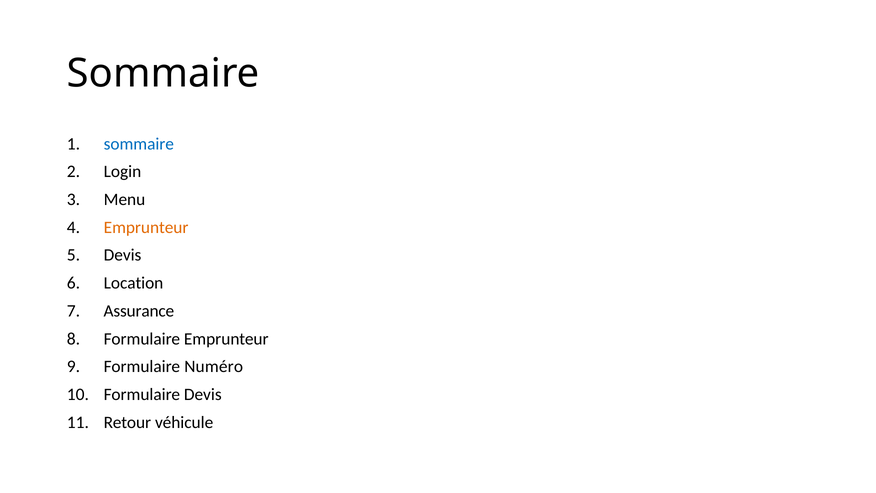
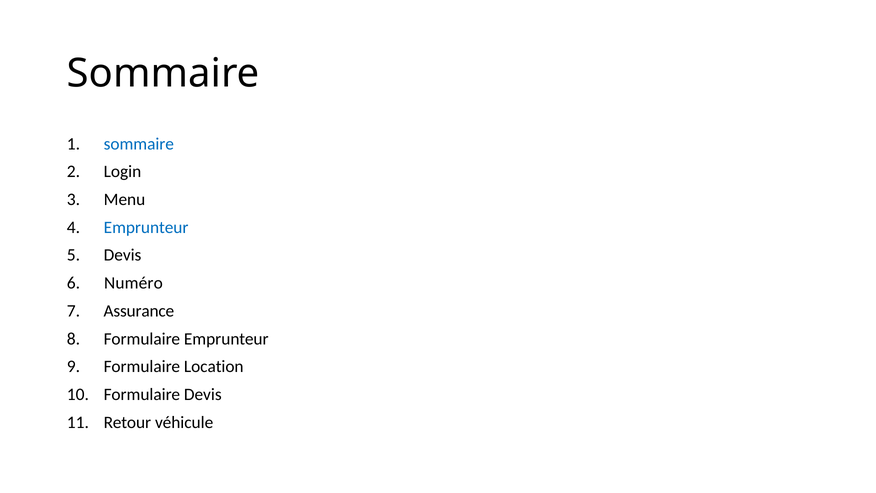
Emprunteur at (146, 227) colour: orange -> blue
Location: Location -> Numéro
Numéro: Numéro -> Location
